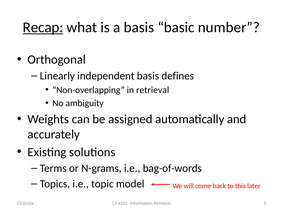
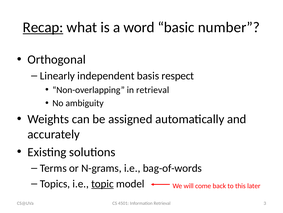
a basis: basis -> word
defines: defines -> respect
topic underline: none -> present
